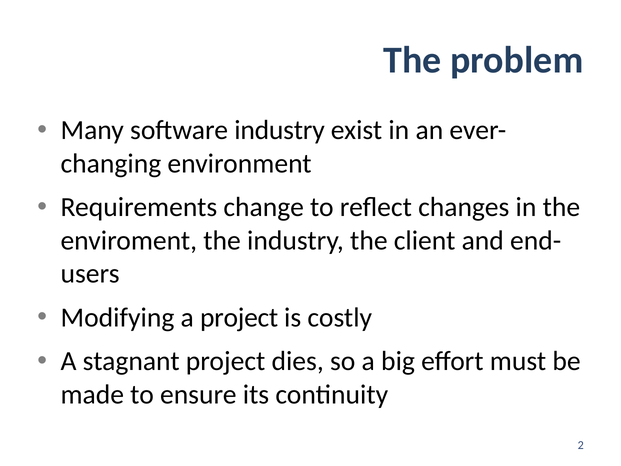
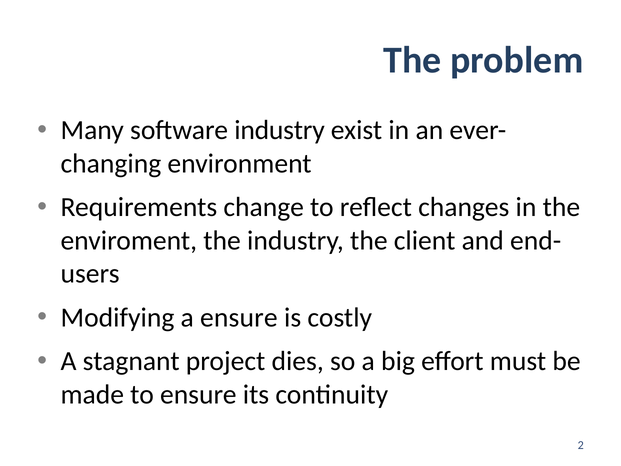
a project: project -> ensure
